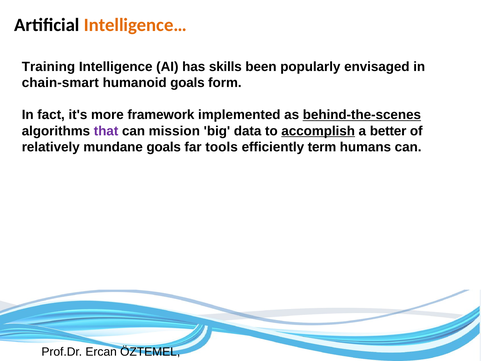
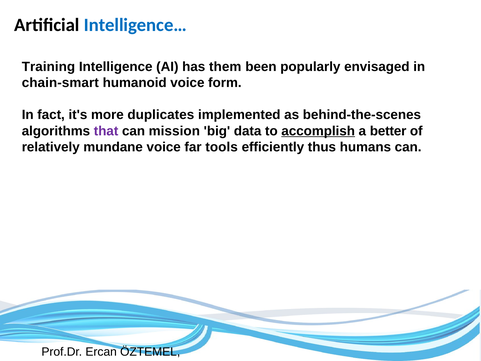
Intelligence… colour: orange -> blue
skills: skills -> them
humanoid goals: goals -> voice
framework: framework -> duplicates
behind-the-scenes underline: present -> none
mundane goals: goals -> voice
term: term -> thus
